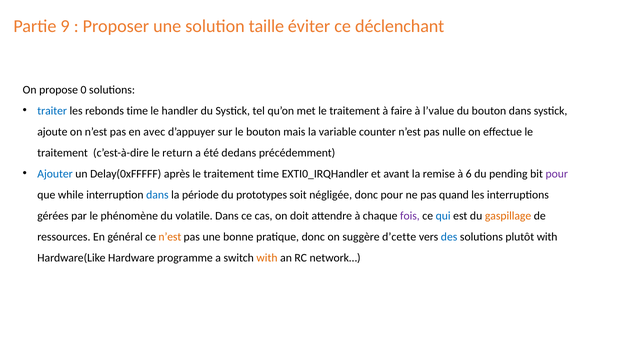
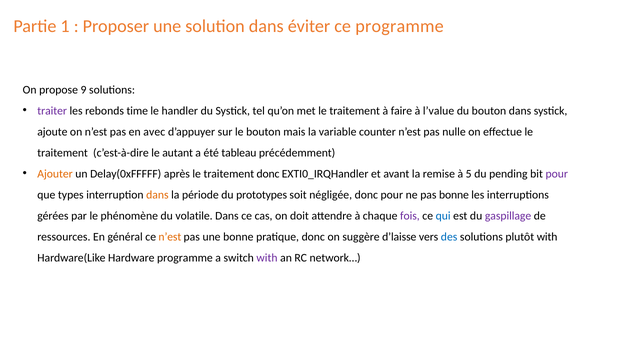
9: 9 -> 1
solution taille: taille -> dans
ce déclenchant: déclenchant -> programme
0: 0 -> 9
traiter colour: blue -> purple
return: return -> autant
dedans: dedans -> tableau
Ajouter colour: blue -> orange
traitement time: time -> donc
6: 6 -> 5
while: while -> types
dans at (157, 195) colour: blue -> orange
pas quand: quand -> bonne
gaspillage colour: orange -> purple
d’cette: d’cette -> d’laisse
with at (267, 258) colour: orange -> purple
